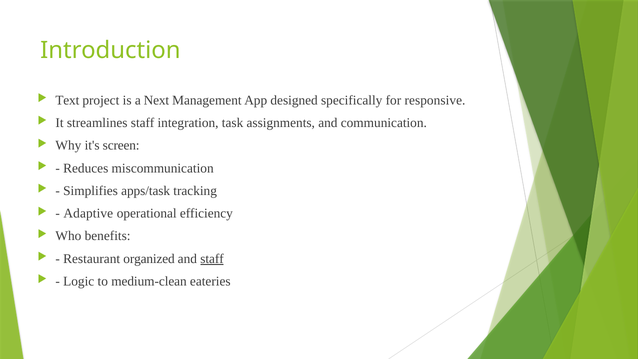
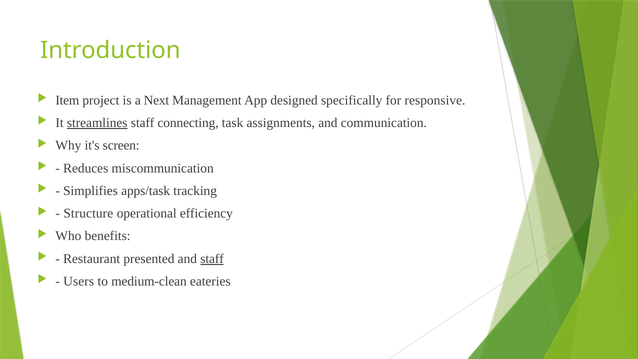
Text: Text -> Item
streamlines underline: none -> present
integration: integration -> connecting
Adaptive: Adaptive -> Structure
organized: organized -> presented
Logic: Logic -> Users
